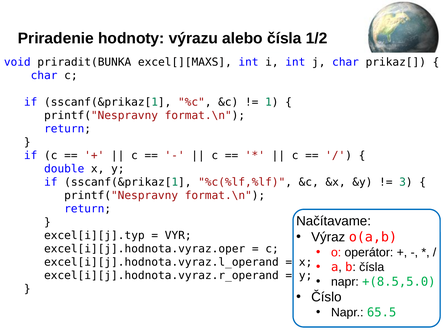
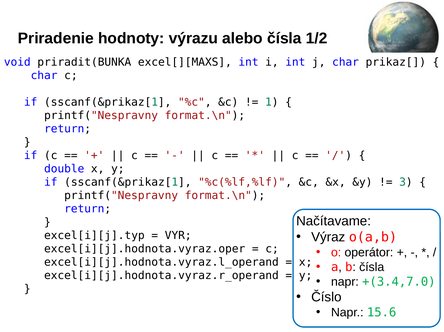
+(8.5,5.0: +(8.5,5.0 -> +(3.4,7.0
65.5: 65.5 -> 15.6
